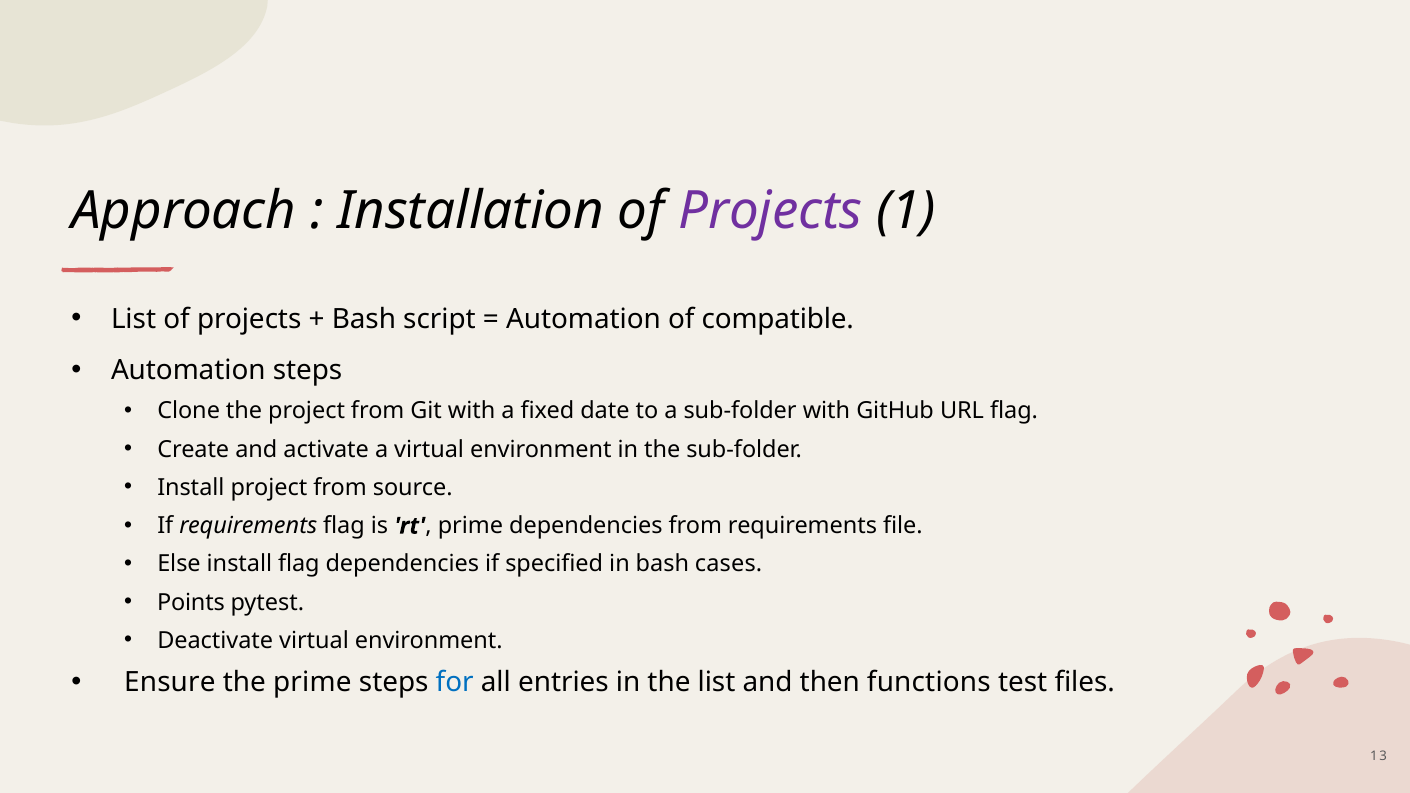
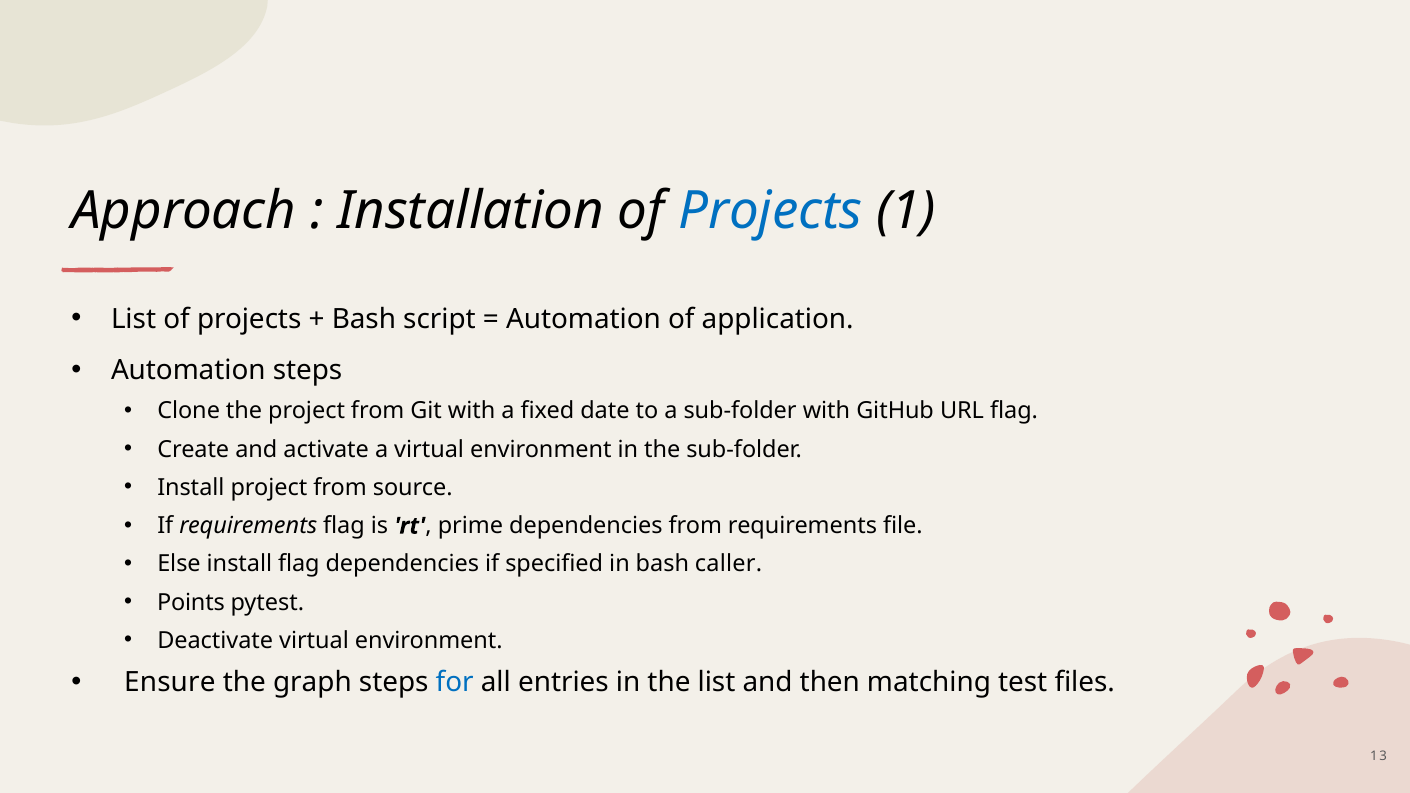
Projects at (770, 211) colour: purple -> blue
compatible: compatible -> application
cases: cases -> caller
the prime: prime -> graph
functions: functions -> matching
